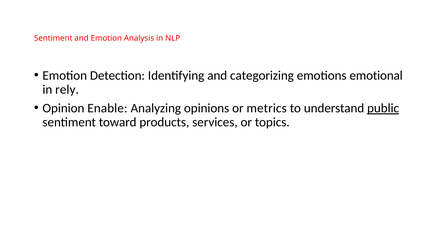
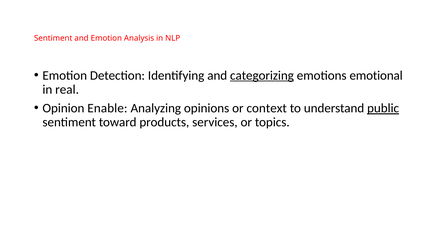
categorizing underline: none -> present
rely: rely -> real
metrics: metrics -> context
